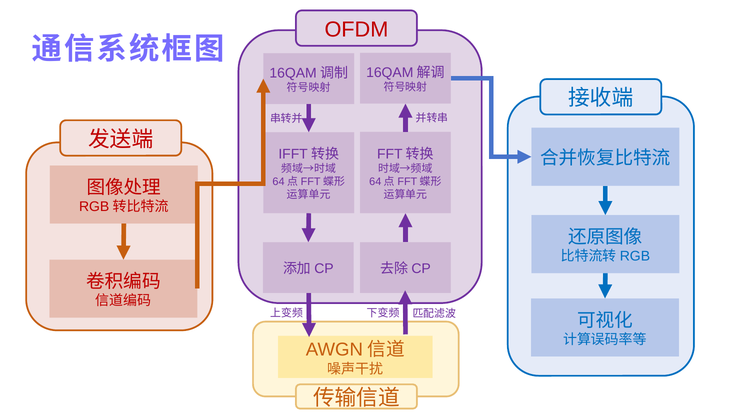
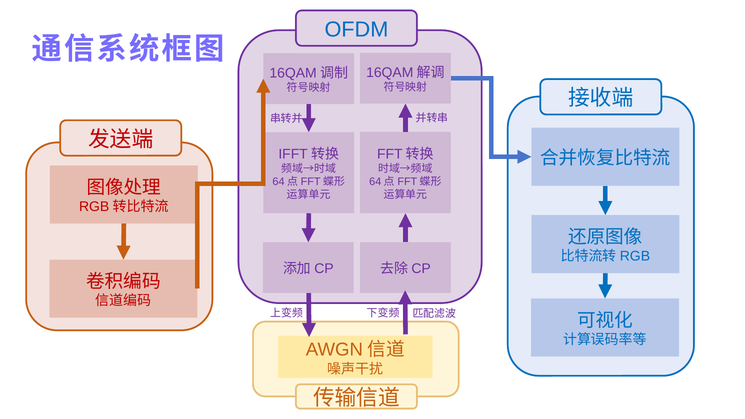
OFDM colour: red -> blue
